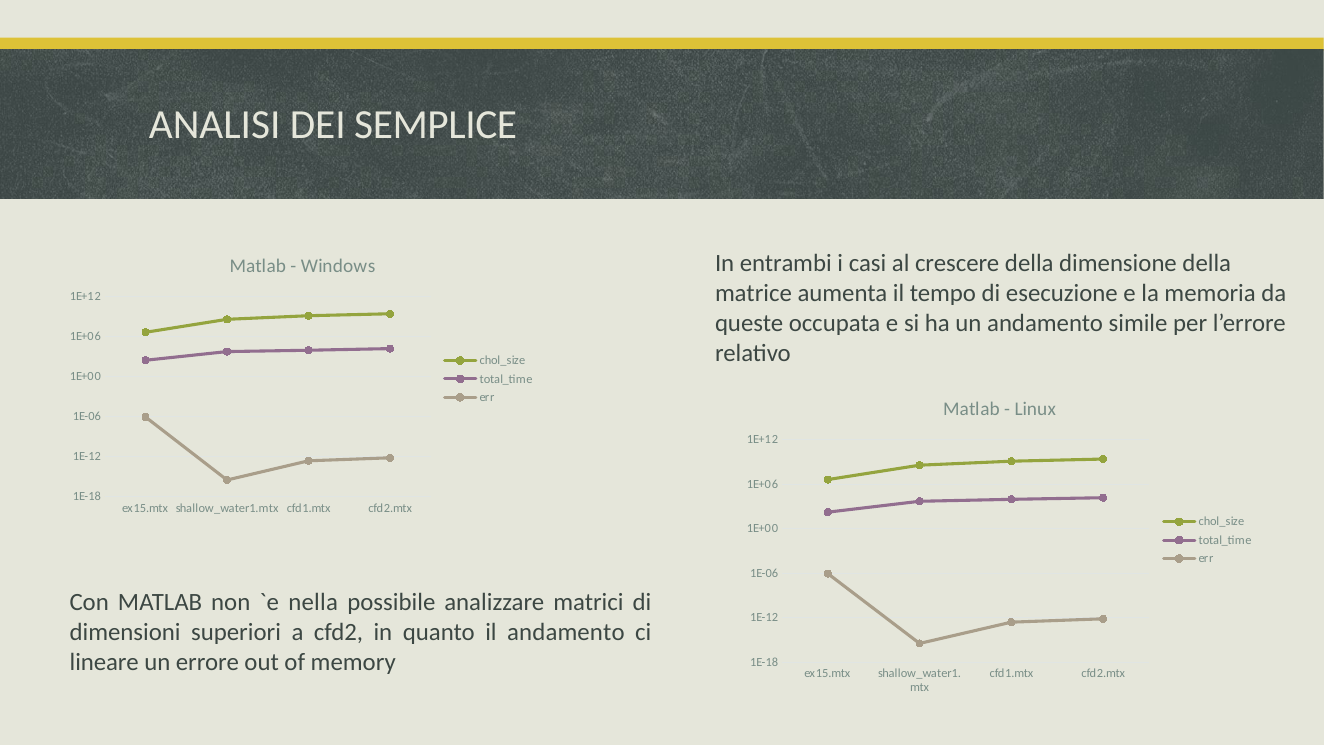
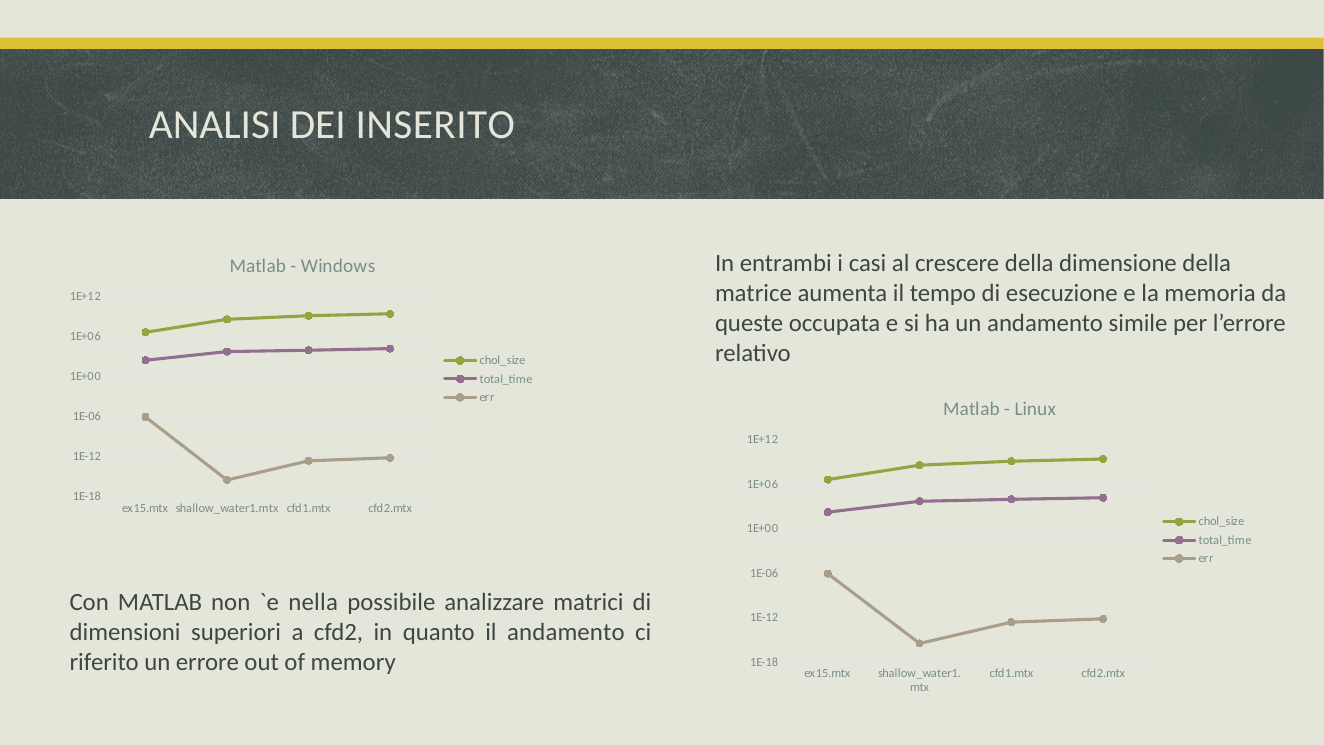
SEMPLICE: SEMPLICE -> INSERITO
lineare: lineare -> riferito
